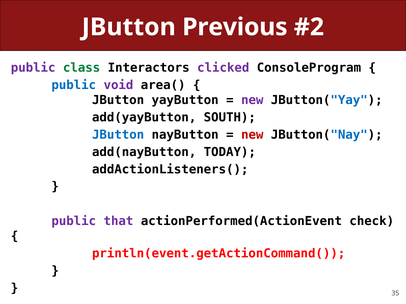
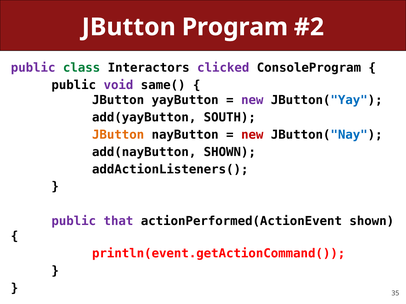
Previous: Previous -> Program
public at (74, 85) colour: blue -> black
area(: area( -> same(
JButton at (118, 135) colour: blue -> orange
add(nayButton TODAY: TODAY -> SHOWN
actionPerformed(ActionEvent check: check -> shown
